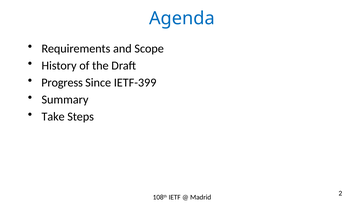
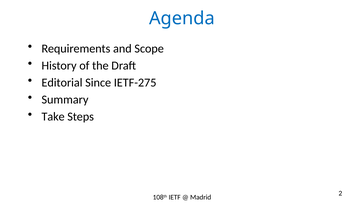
Progress: Progress -> Editorial
IETF-399: IETF-399 -> IETF-275
